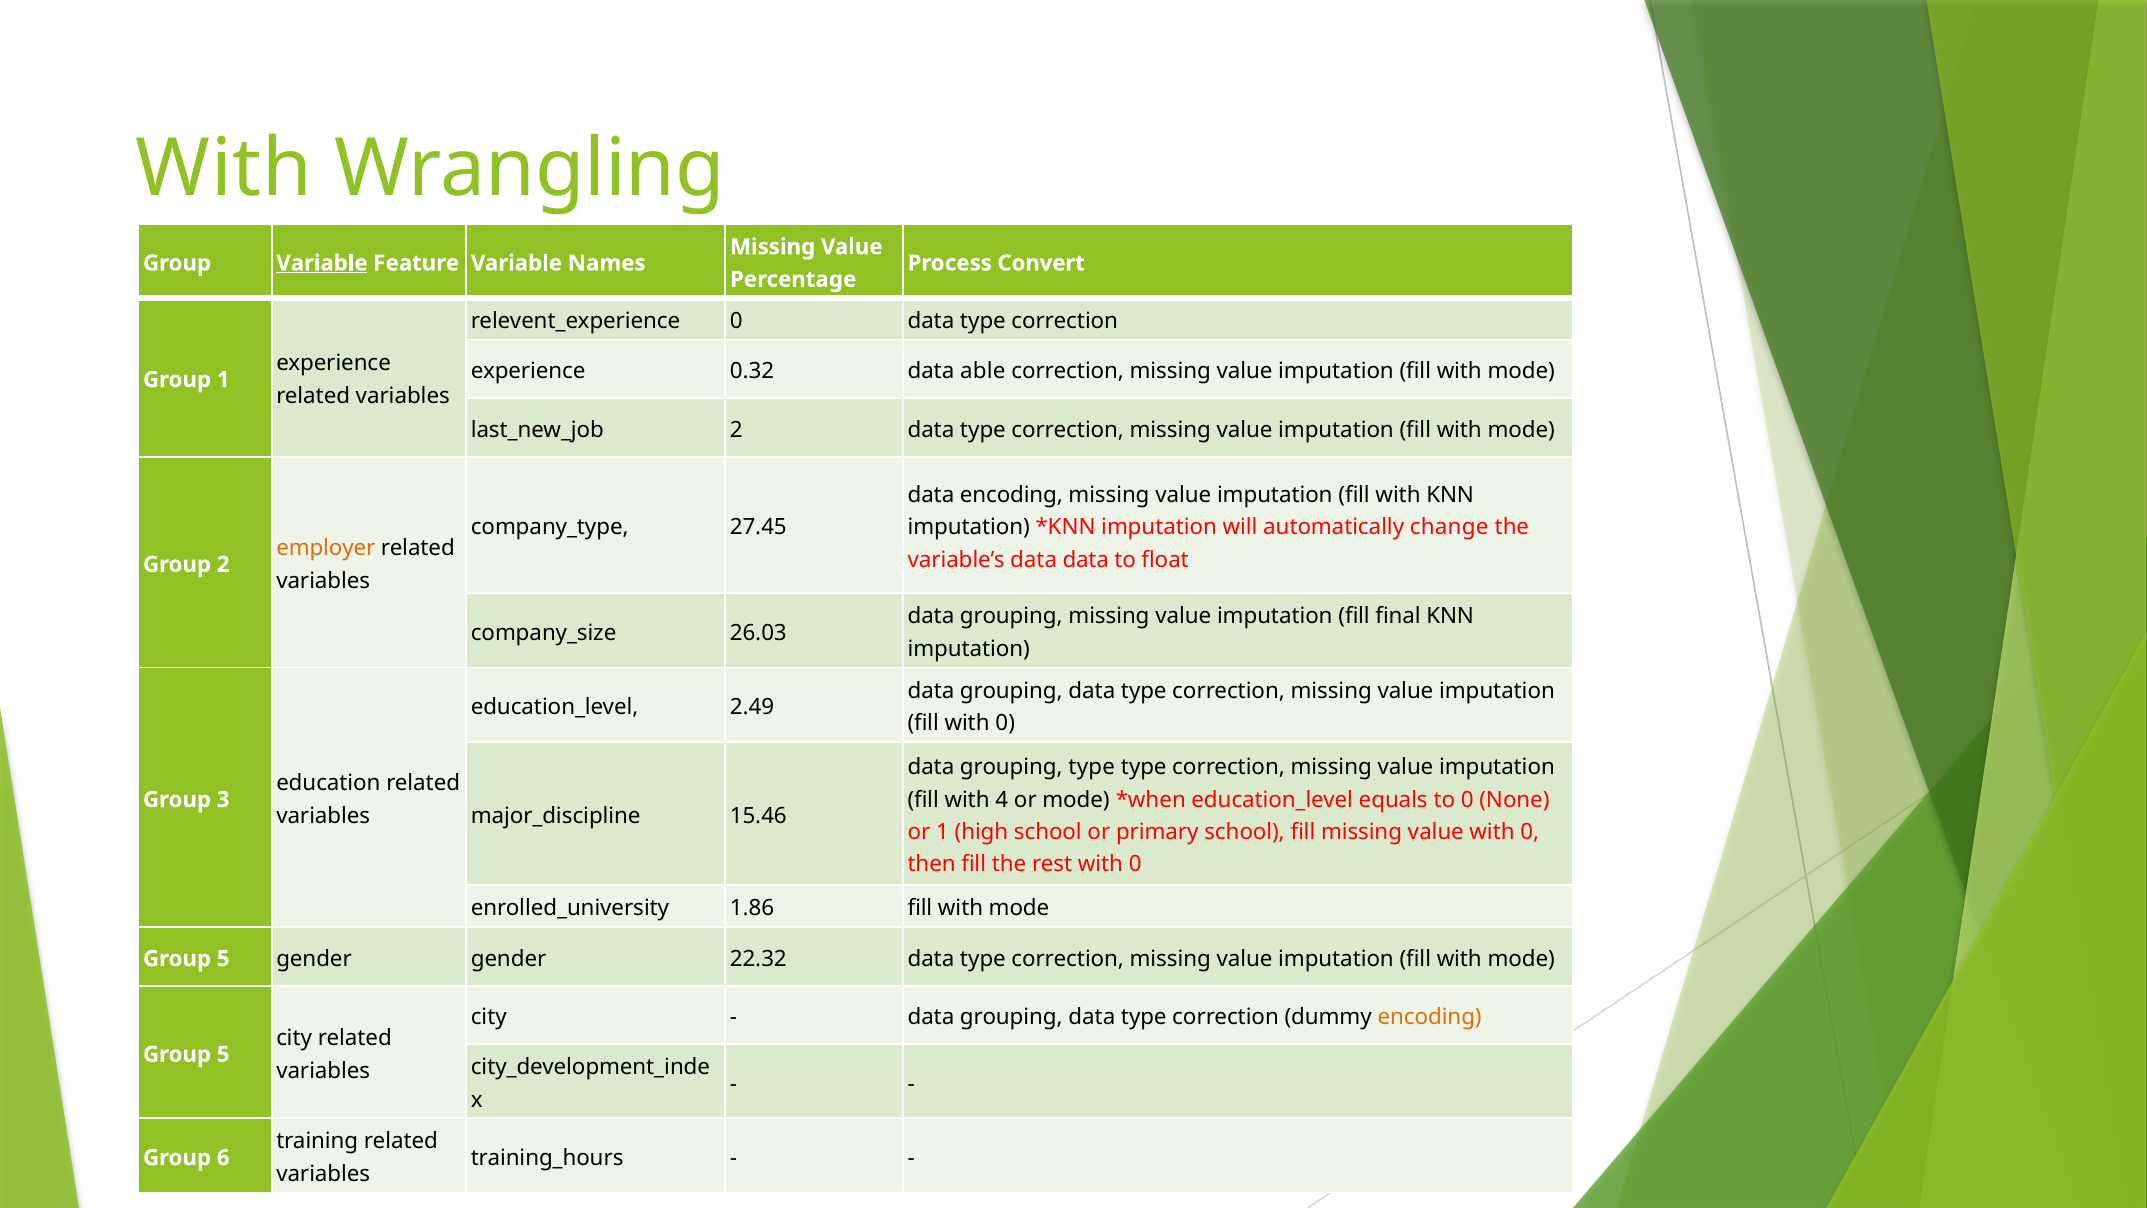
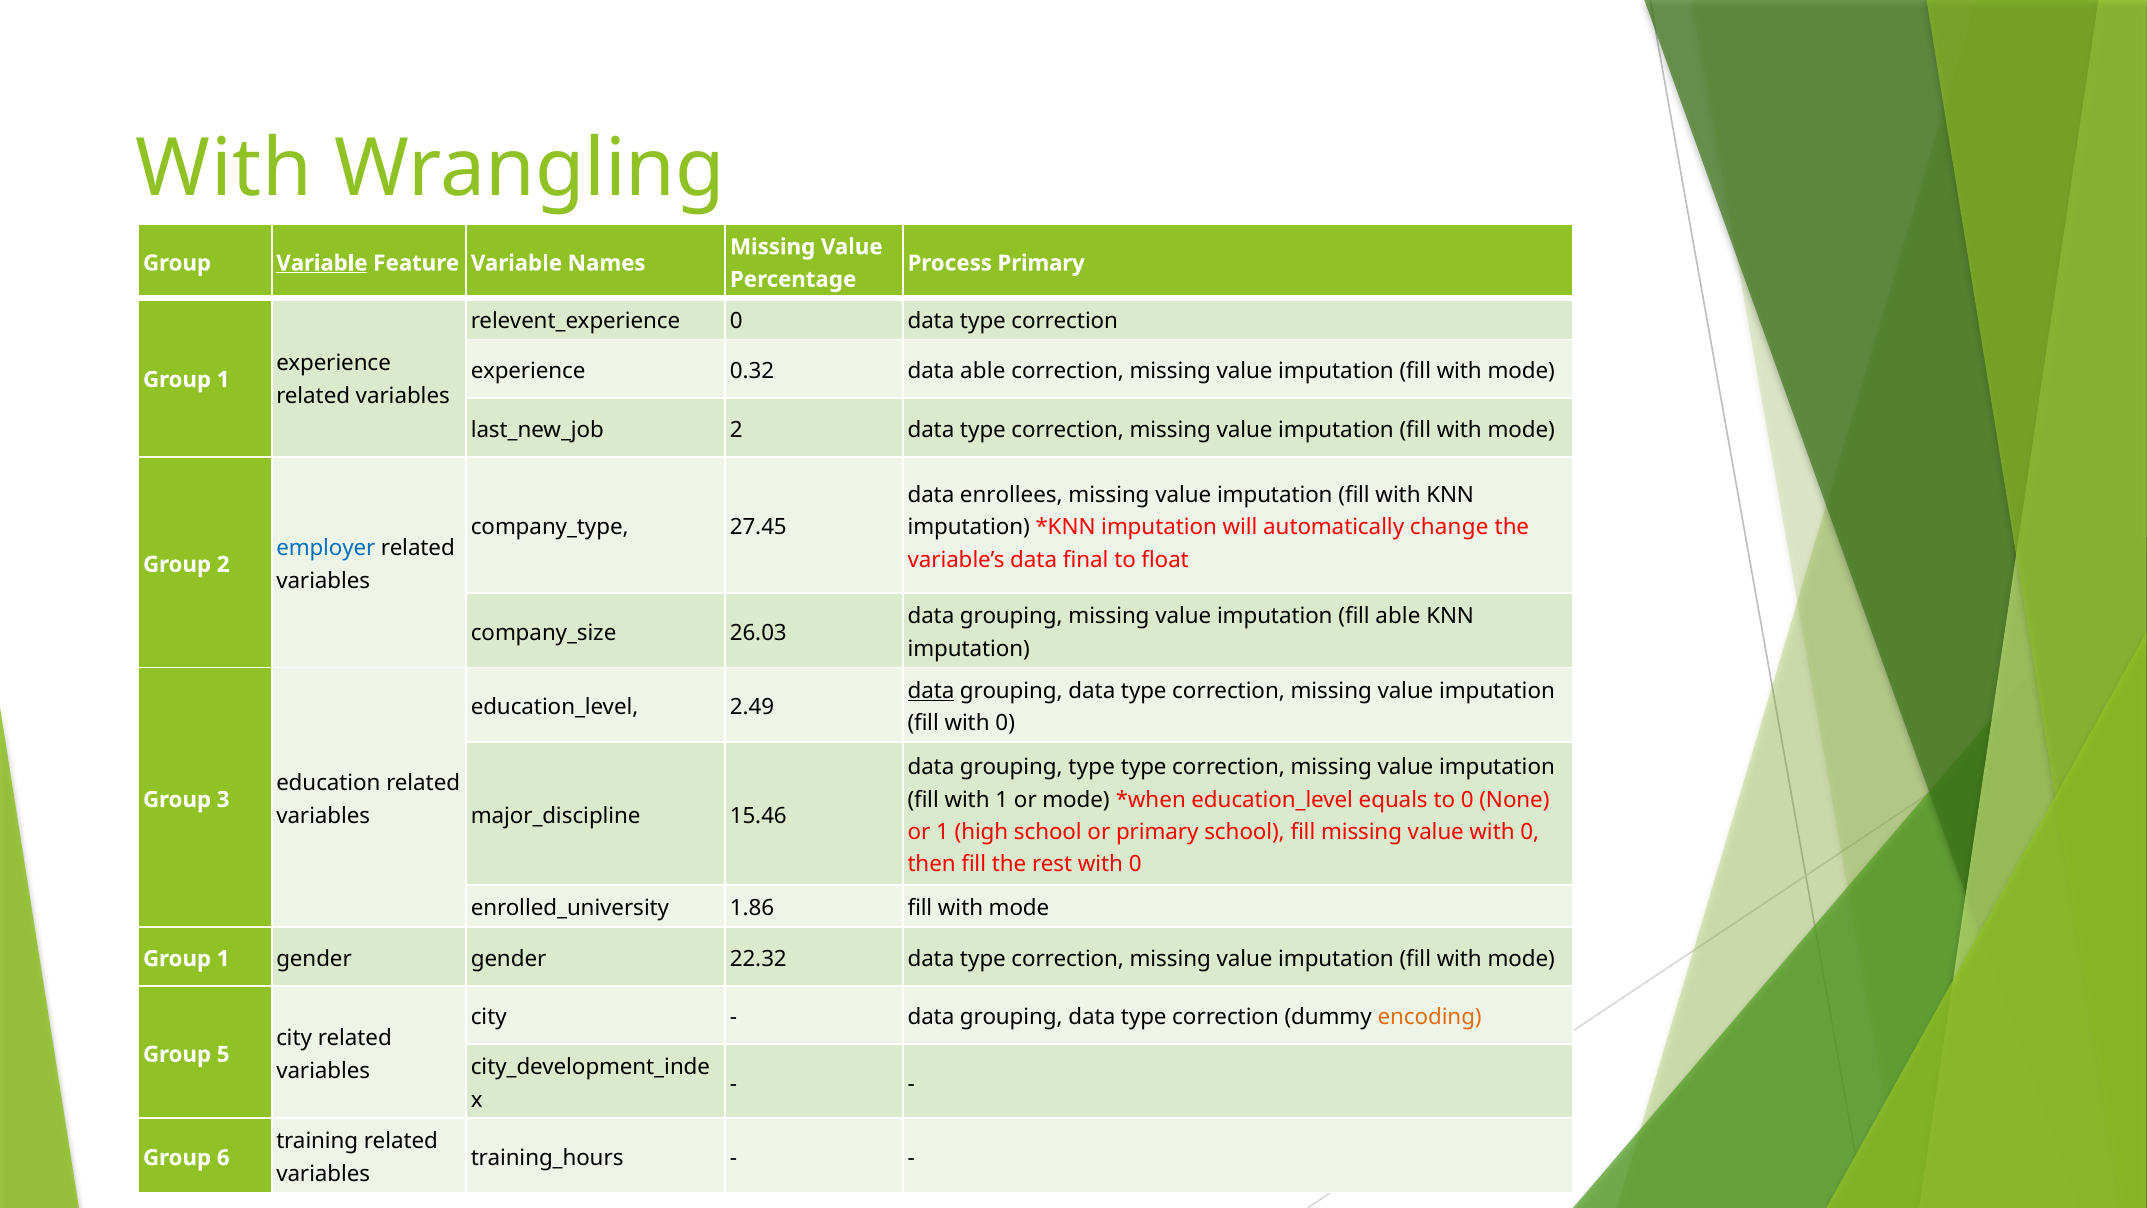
Process Convert: Convert -> Primary
data encoding: encoding -> enrollees
employer colour: orange -> blue
data data: data -> final
fill final: final -> able
data at (931, 691) underline: none -> present
with 4: 4 -> 1
5 at (223, 959): 5 -> 1
